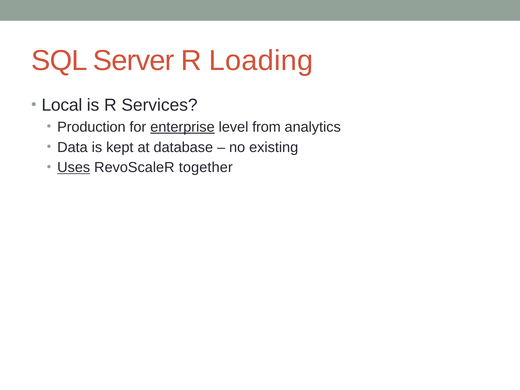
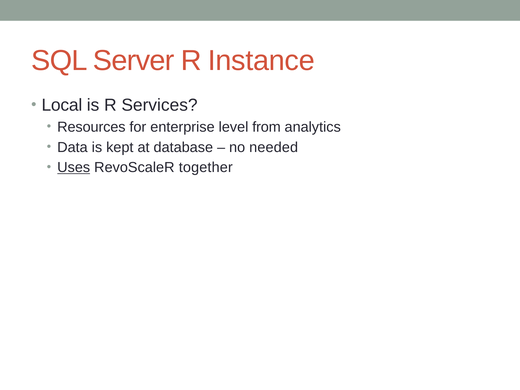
Loading: Loading -> Instance
Production: Production -> Resources
enterprise underline: present -> none
existing: existing -> needed
